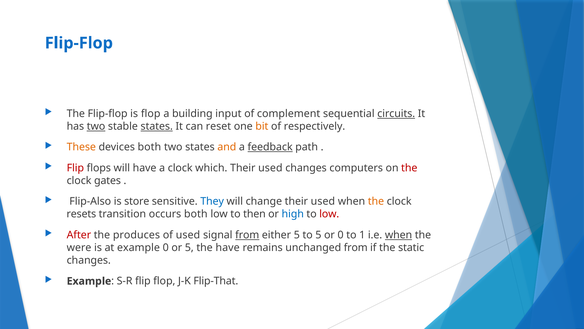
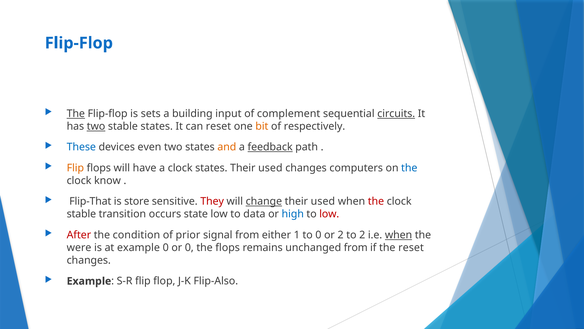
The at (76, 113) underline: none -> present
is flop: flop -> sets
states at (157, 126) underline: present -> none
These colour: orange -> blue
devices both: both -> even
Flip at (75, 168) colour: red -> orange
clock which: which -> states
the at (409, 168) colour: red -> blue
gates: gates -> know
Flip-Also: Flip-Also -> Flip-That
They colour: blue -> red
change underline: none -> present
the at (376, 201) colour: orange -> red
resets at (81, 214): resets -> stable
occurs both: both -> state
then: then -> data
produces: produces -> condition
of used: used -> prior
from at (247, 235) underline: present -> none
either 5: 5 -> 1
to 5: 5 -> 0
or 0: 0 -> 2
to 1: 1 -> 2
or 5: 5 -> 0
the have: have -> flops
the static: static -> reset
Flip-That: Flip-That -> Flip-Also
